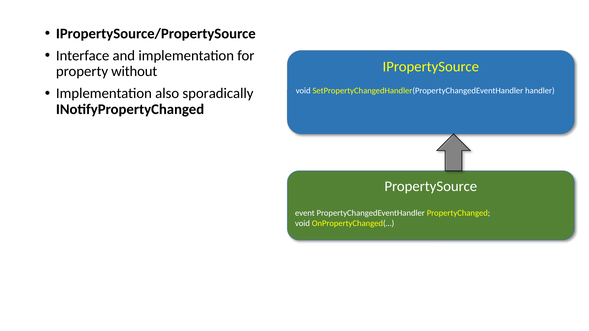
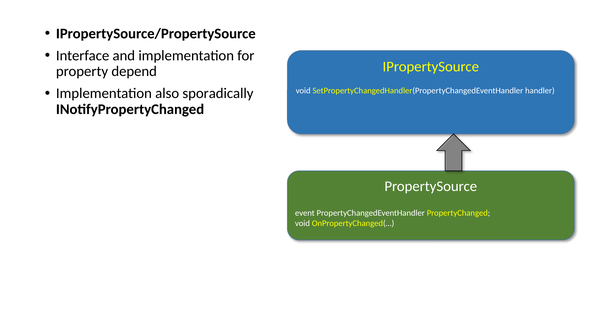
without: without -> depend
